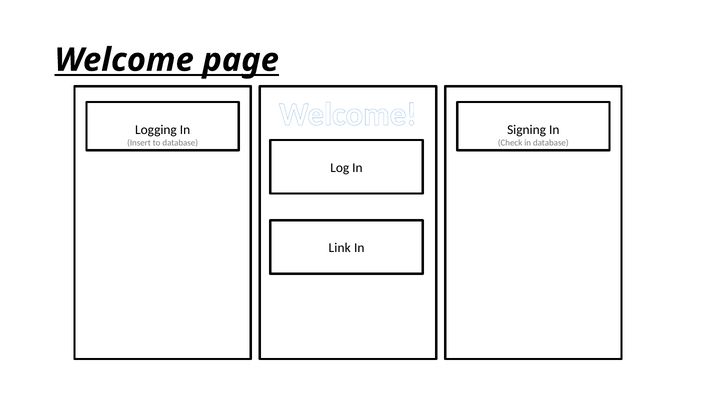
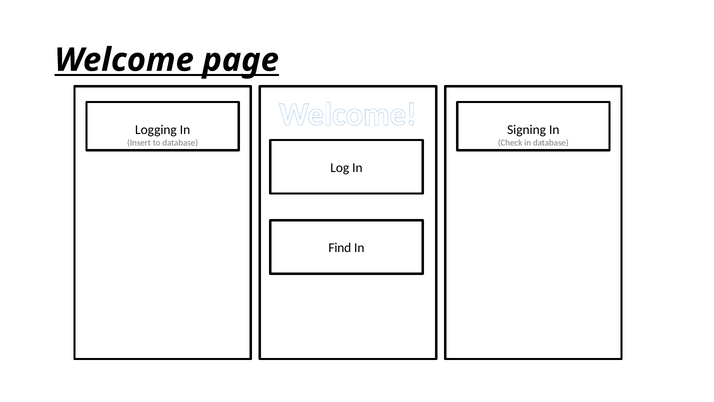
Link: Link -> Find
